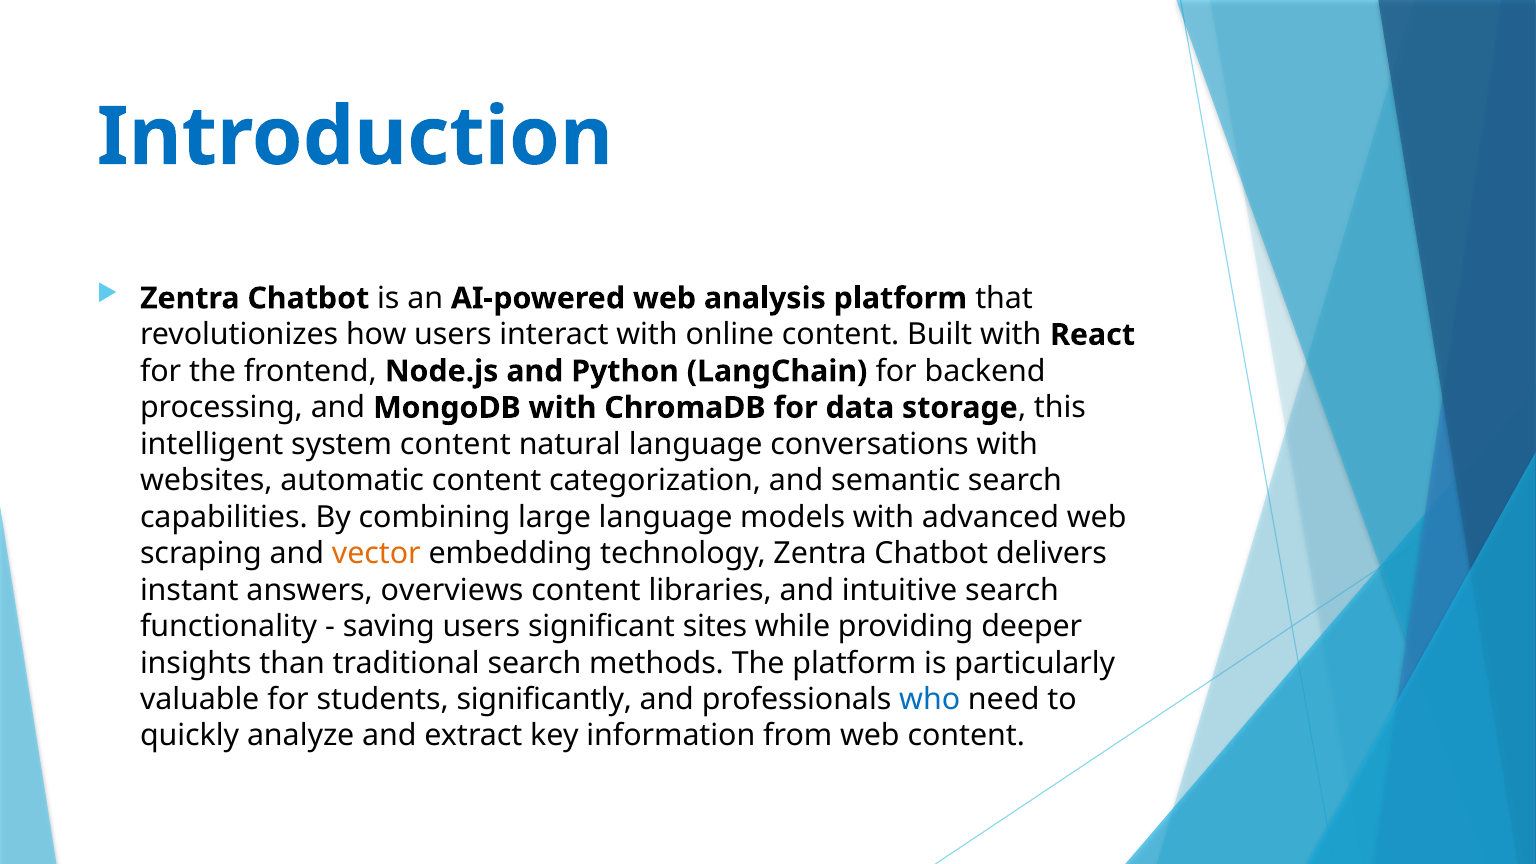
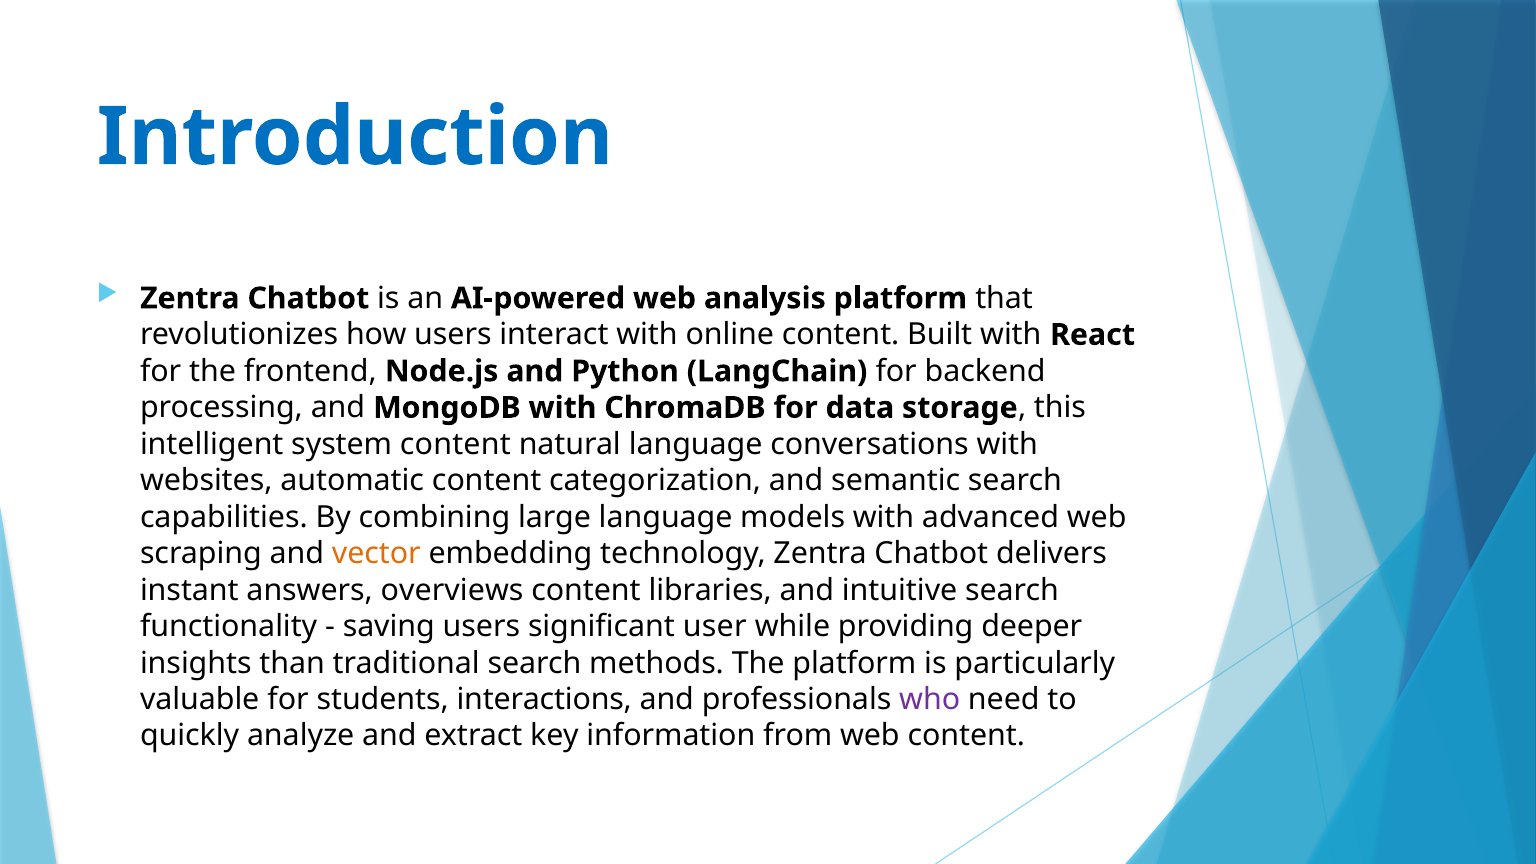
sites: sites -> user
significantly: significantly -> interactions
who colour: blue -> purple
